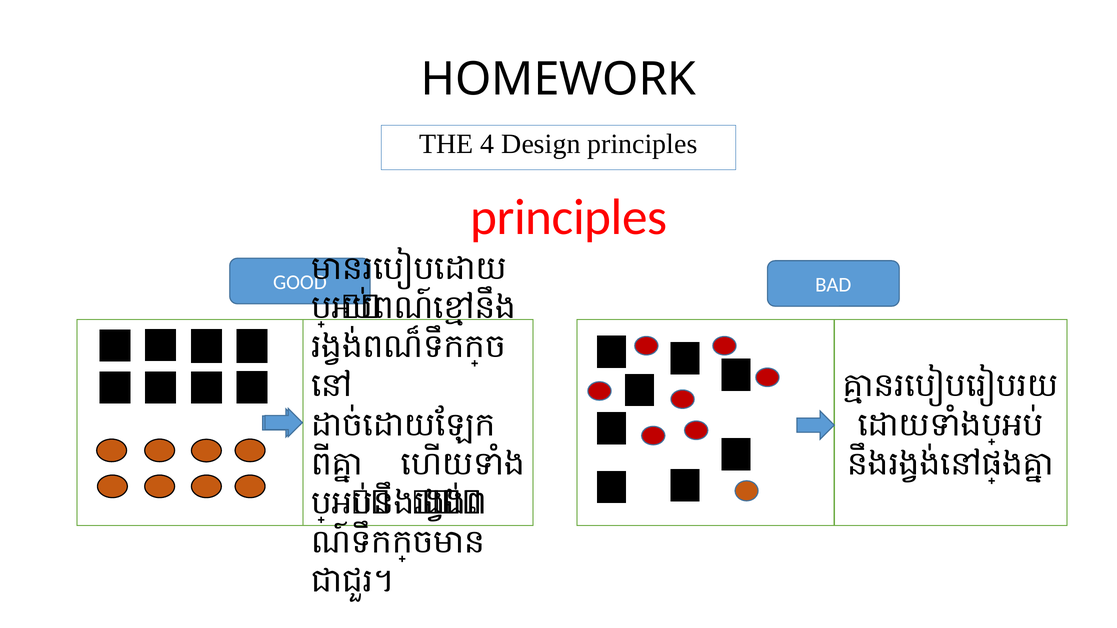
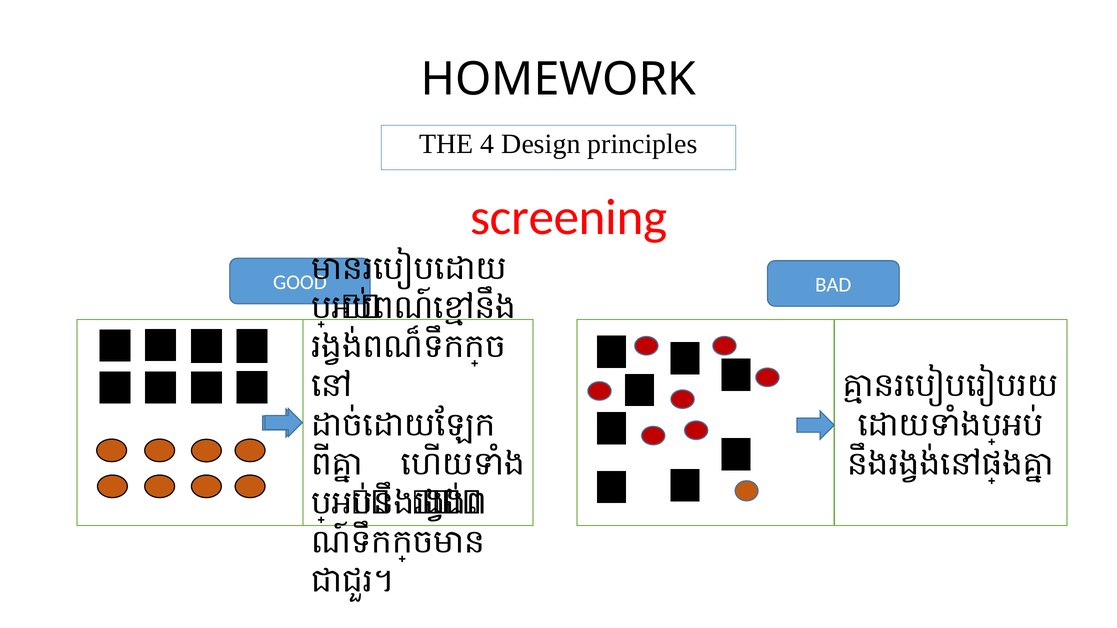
principles at (569, 217): principles -> screening
